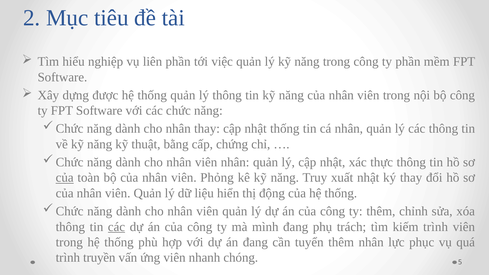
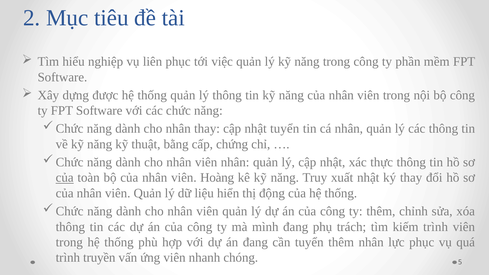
liên phần: phần -> phục
nhật thống: thống -> tuyển
Phỏng: Phỏng -> Hoàng
các at (116, 227) underline: present -> none
